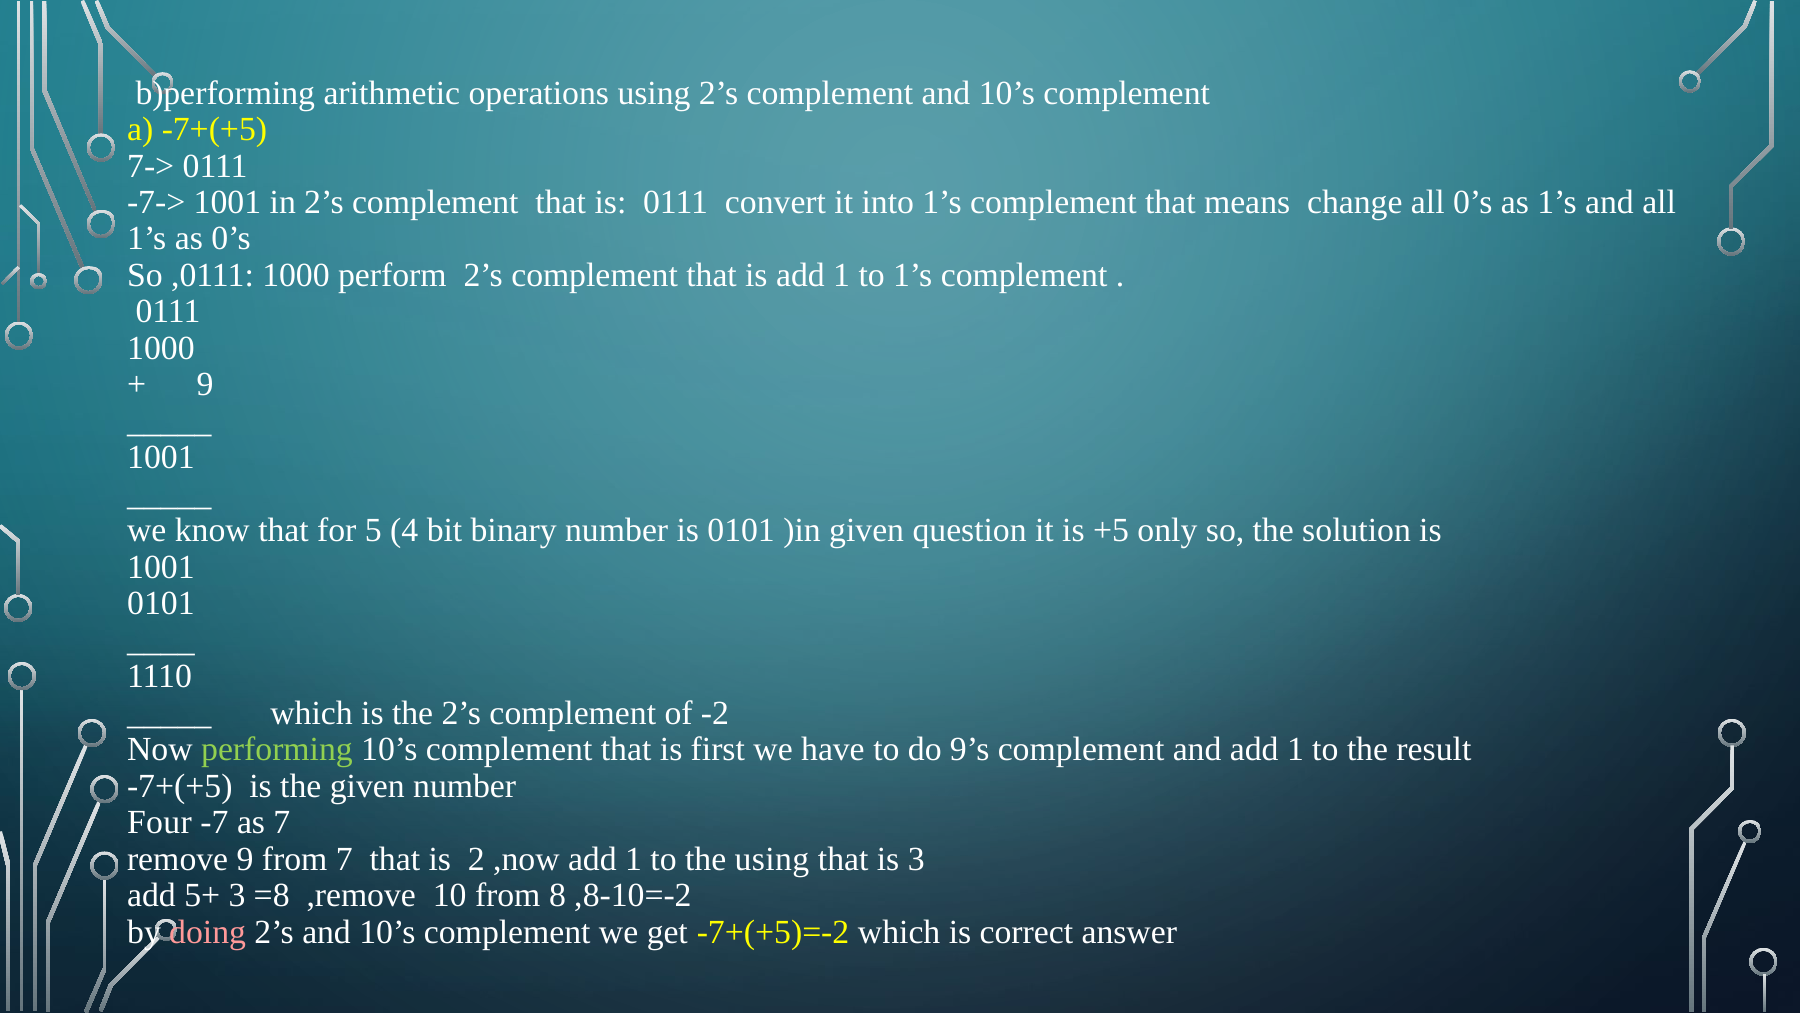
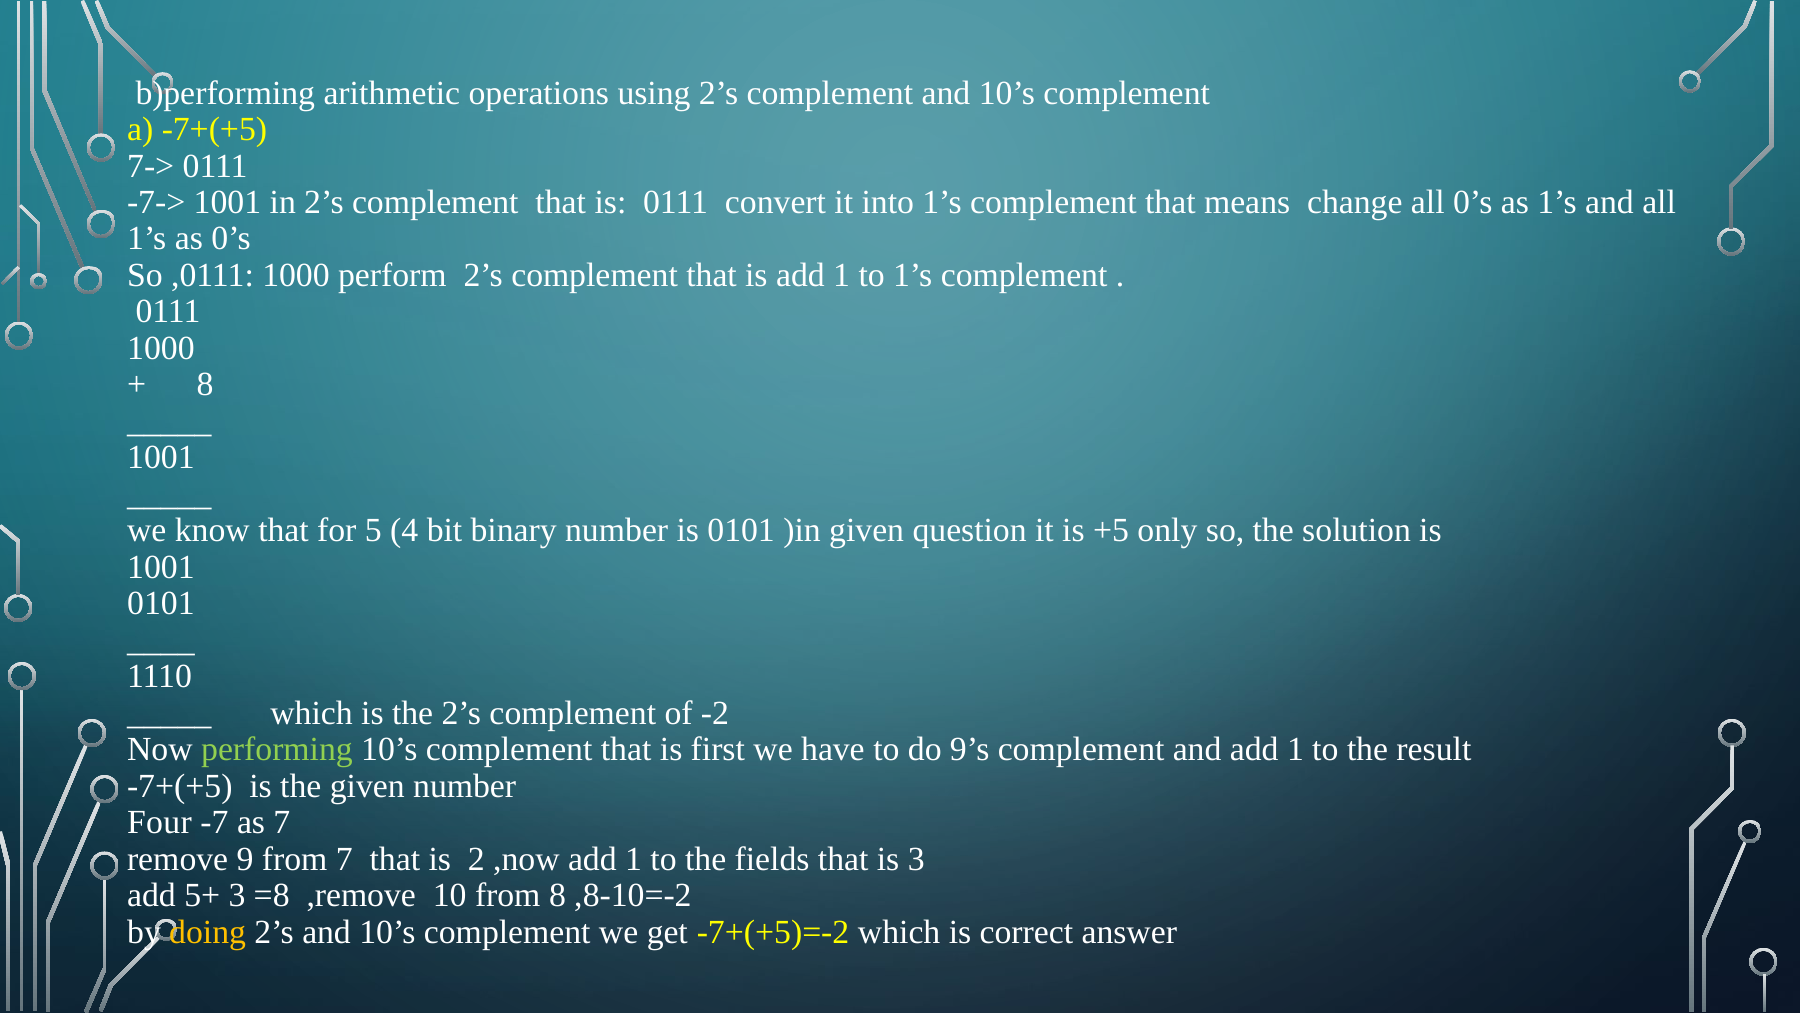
9 at (205, 385): 9 -> 8
the using: using -> fields
doing colour: pink -> yellow
